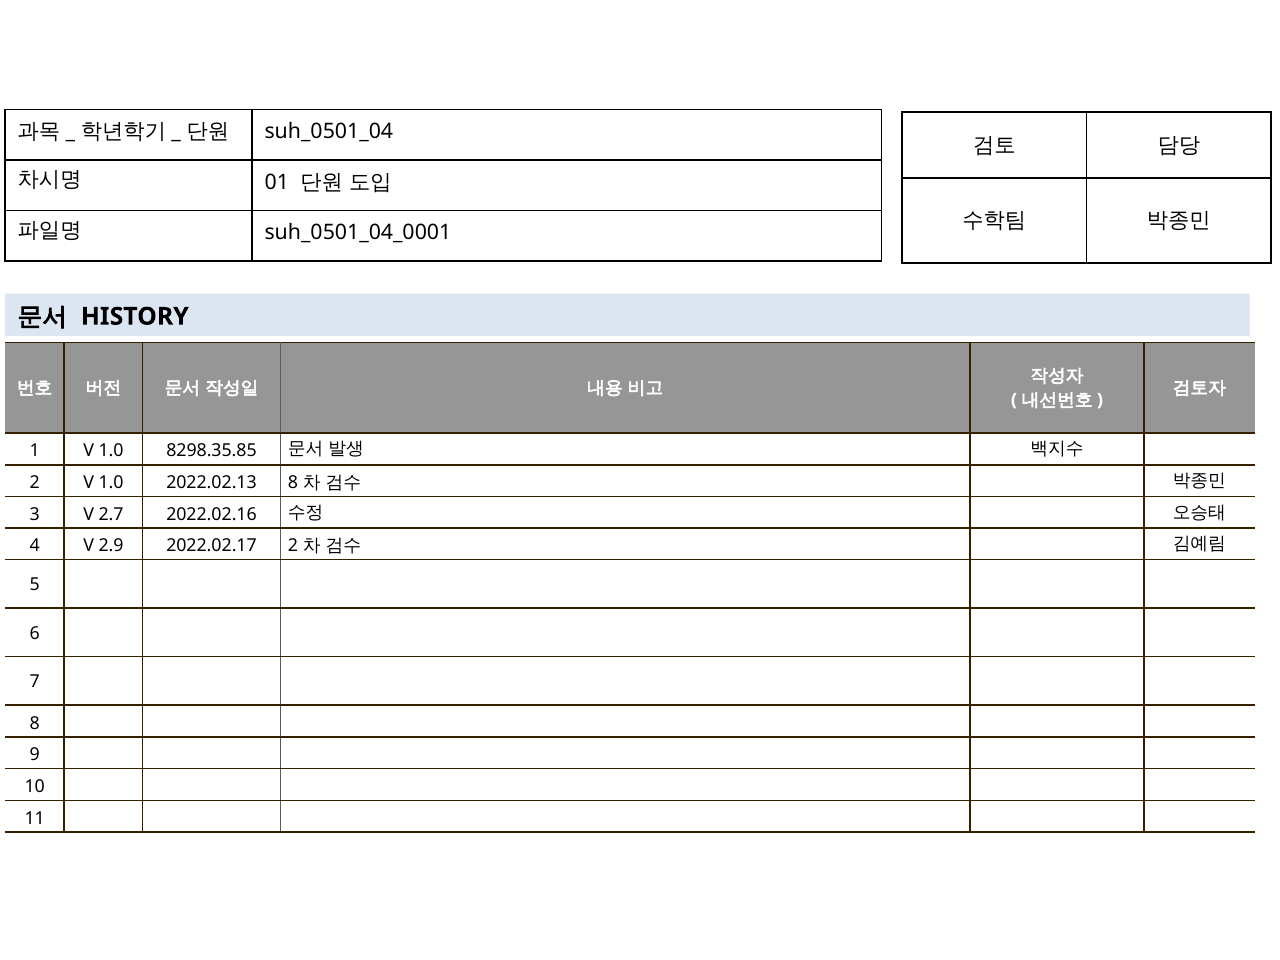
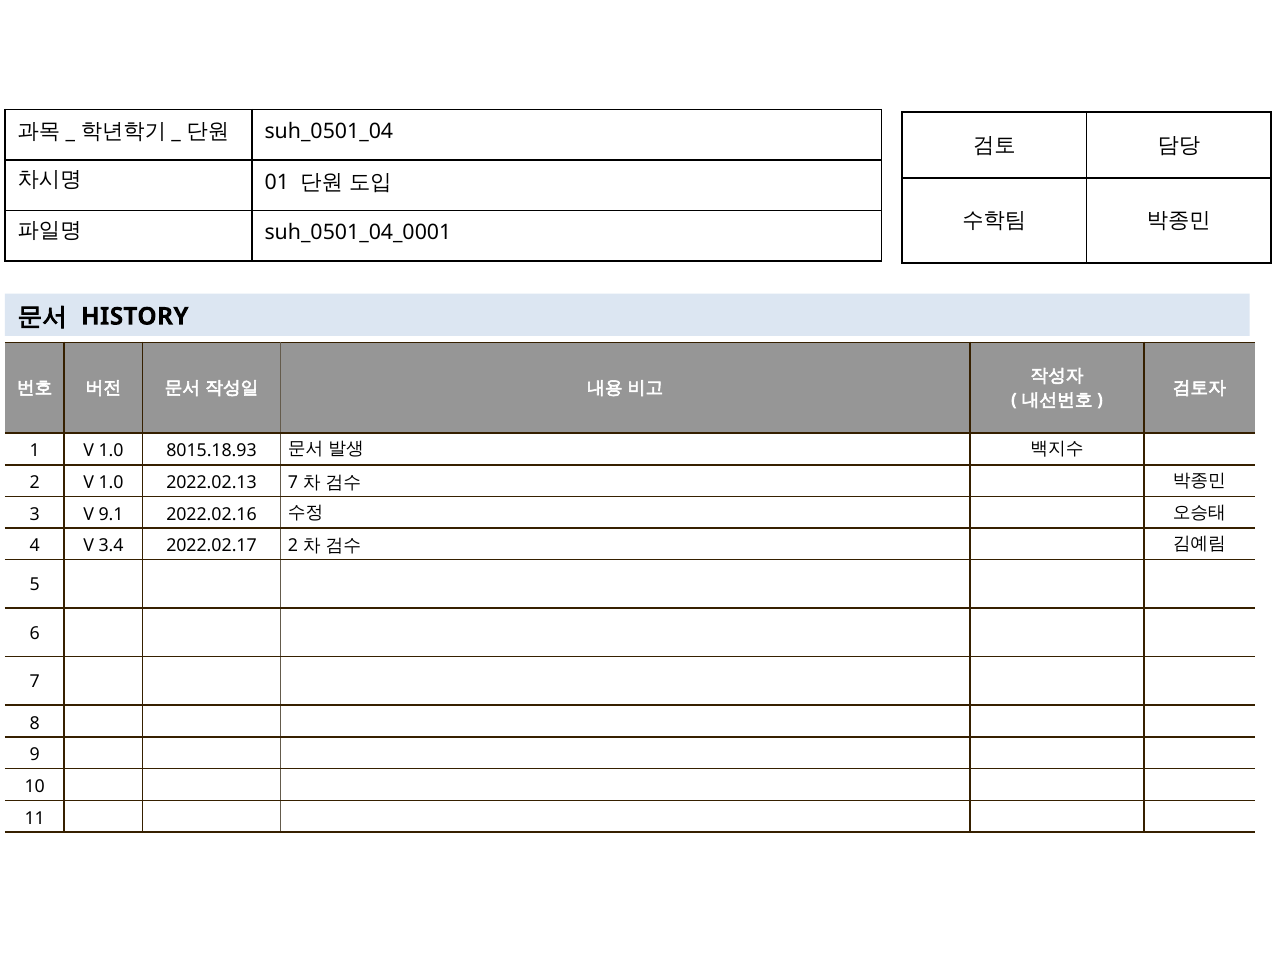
8298.35.85: 8298.35.85 -> 8015.18.93
2022.02.13 8: 8 -> 7
2.7: 2.7 -> 9.1
2.9: 2.9 -> 3.4
